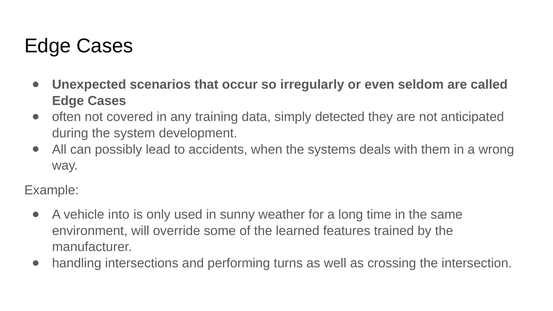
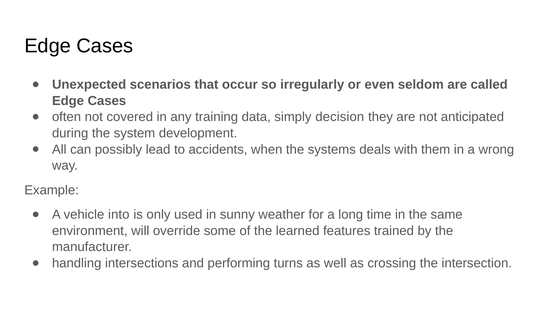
detected: detected -> decision
